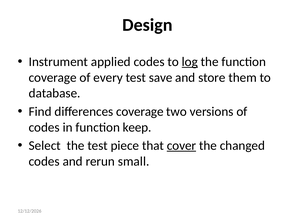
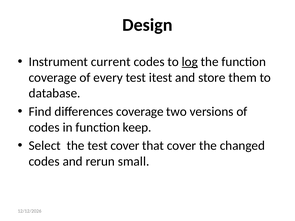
applied: applied -> current
save: save -> itest
test piece: piece -> cover
cover at (181, 146) underline: present -> none
